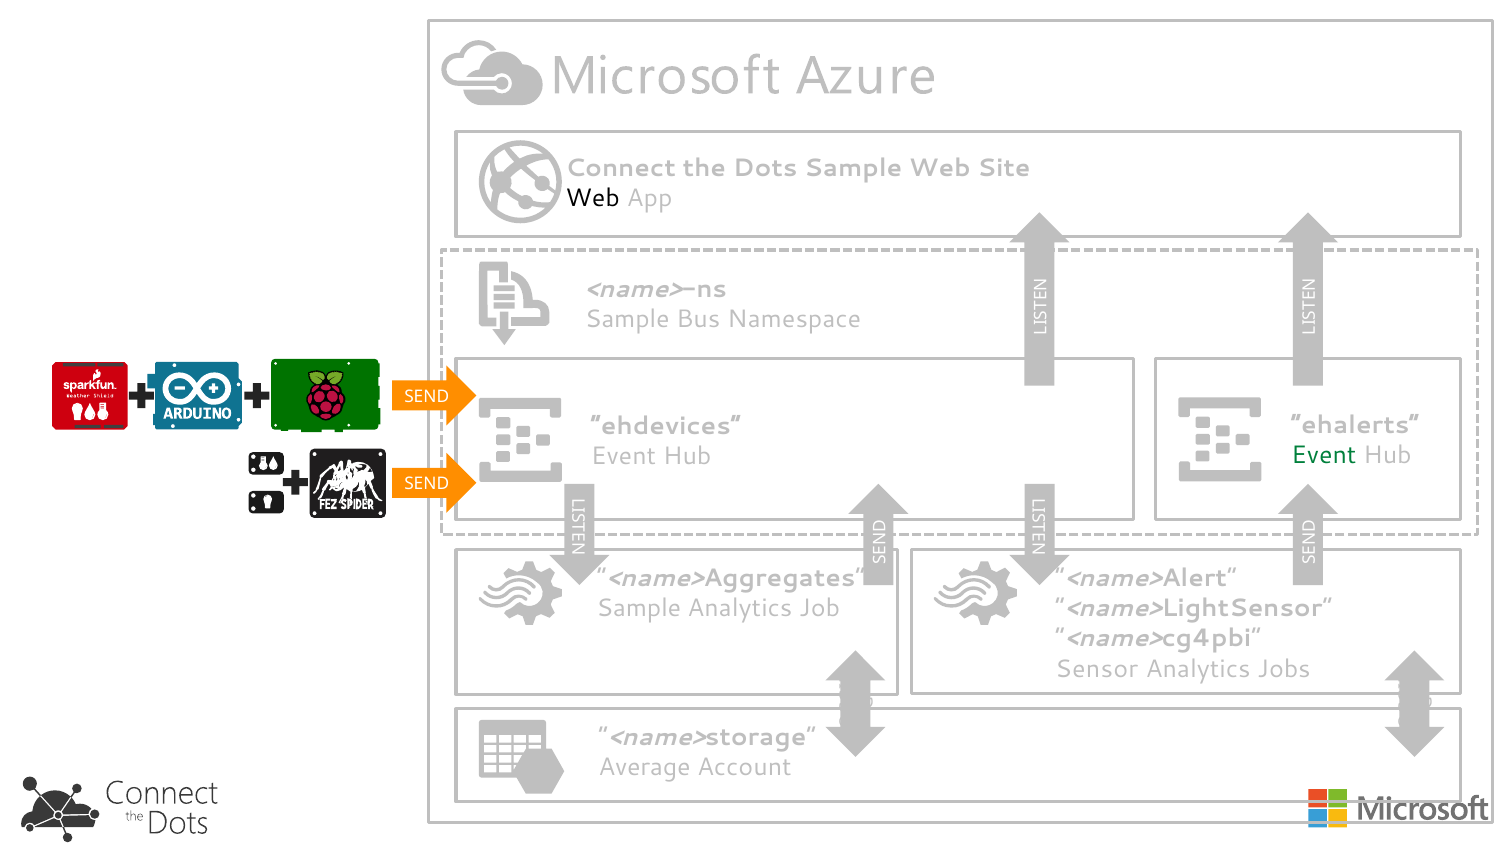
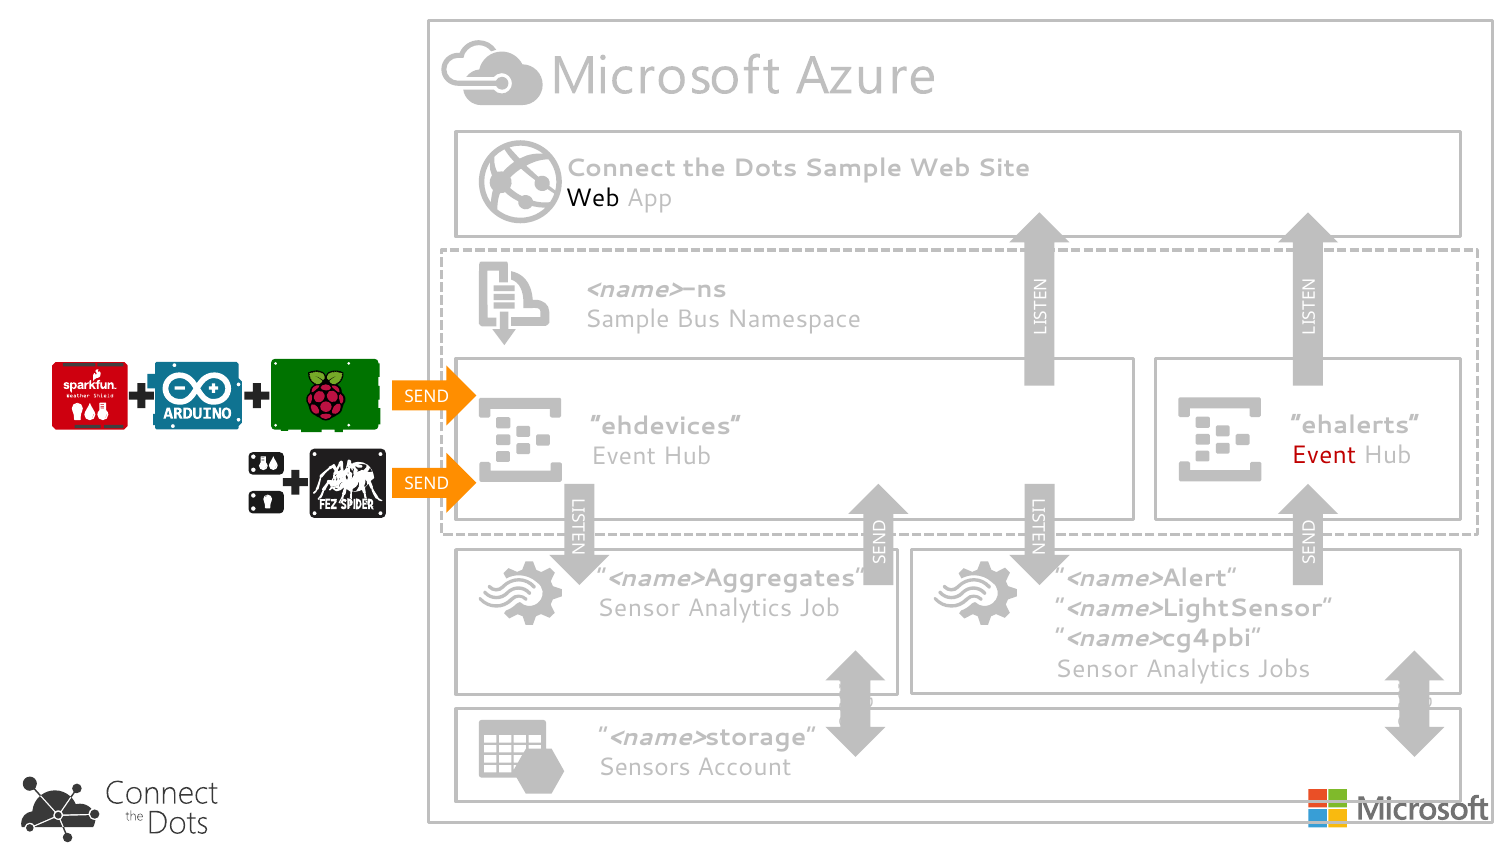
Event at (1324, 456) colour: green -> red
Sample at (639, 608): Sample -> Sensor
Average: Average -> Sensors
